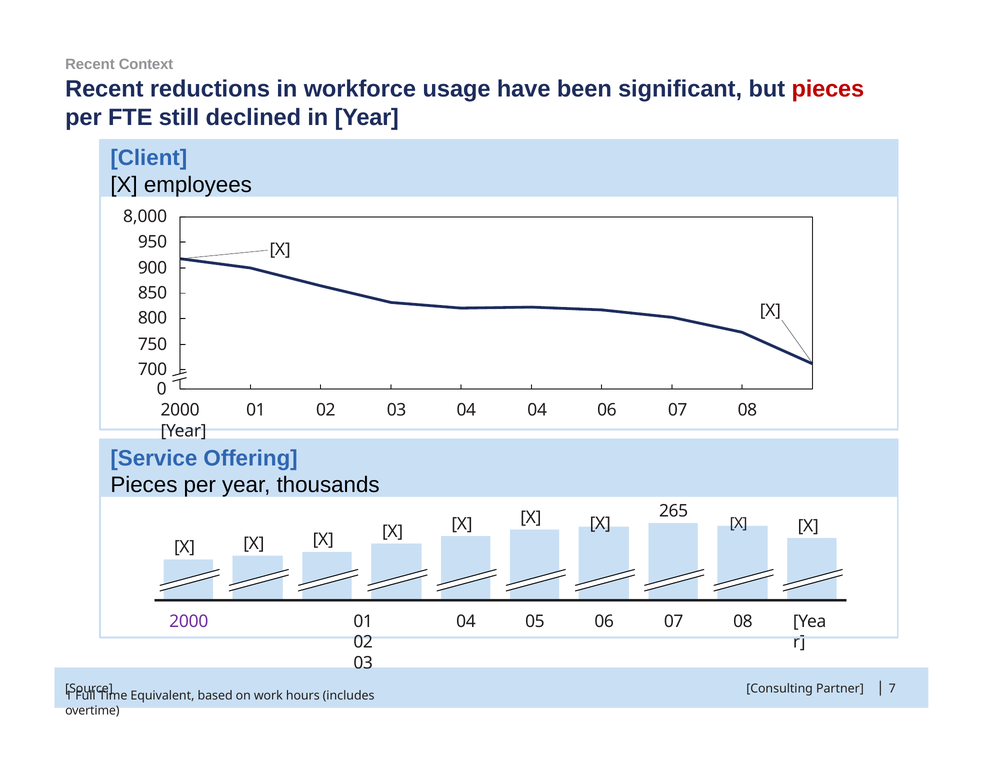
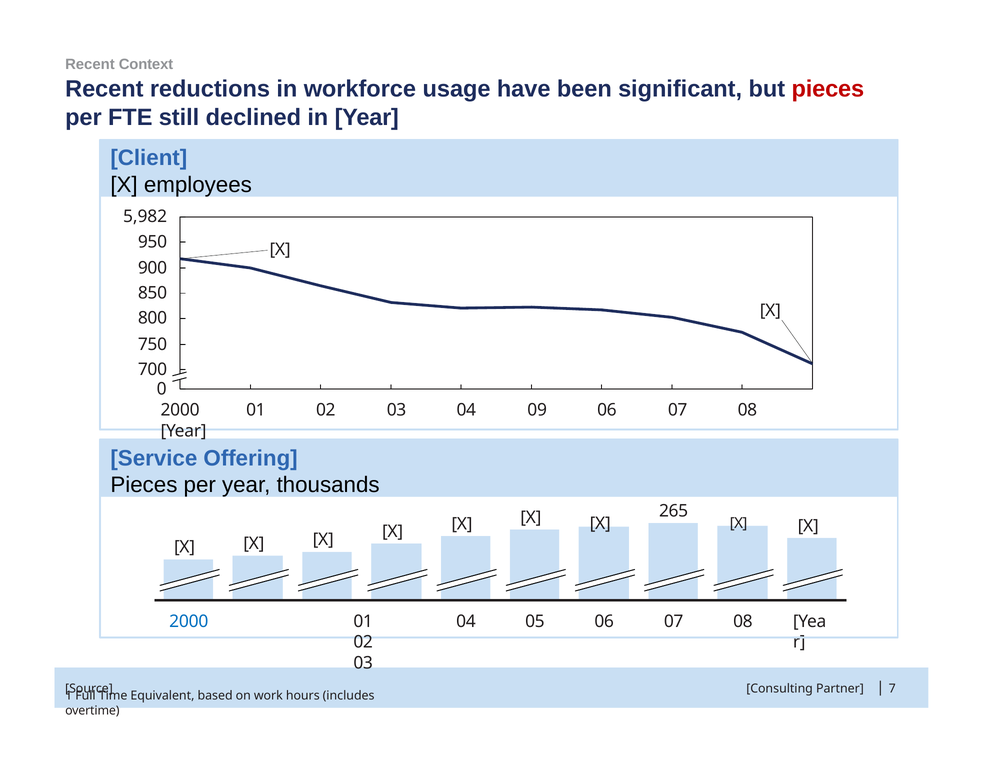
8,000: 8,000 -> 5,982
04 04: 04 -> 09
2000 at (189, 621) colour: purple -> blue
